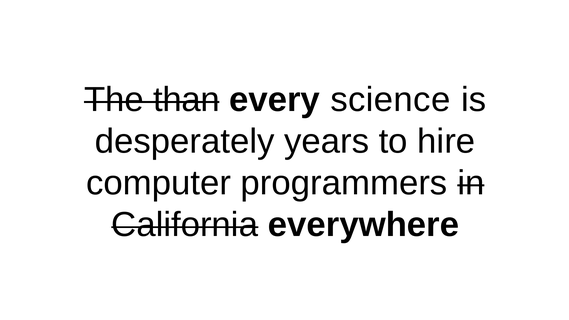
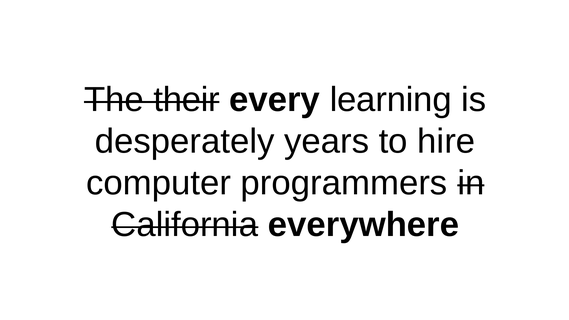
than: than -> their
science: science -> learning
